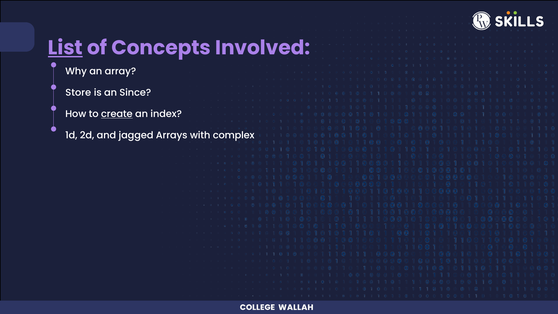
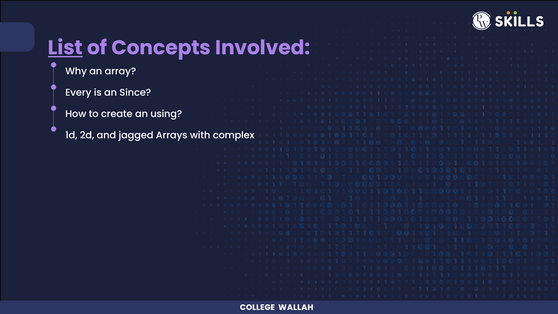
Store: Store -> Every
create underline: present -> none
index: index -> using
